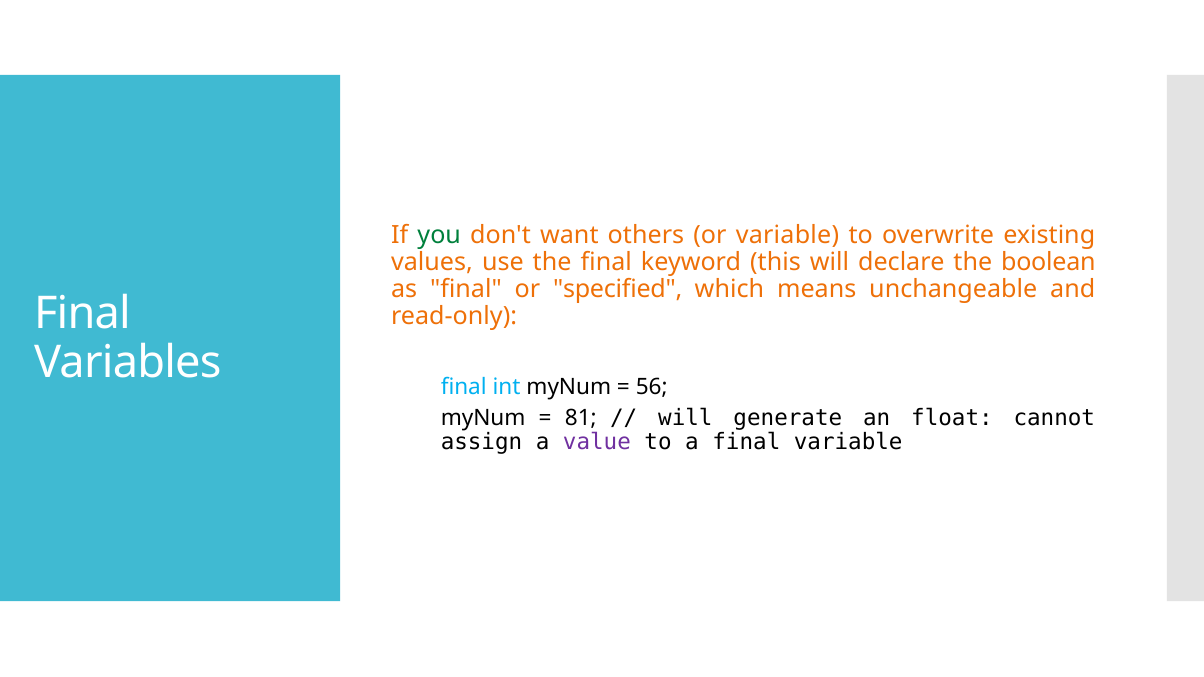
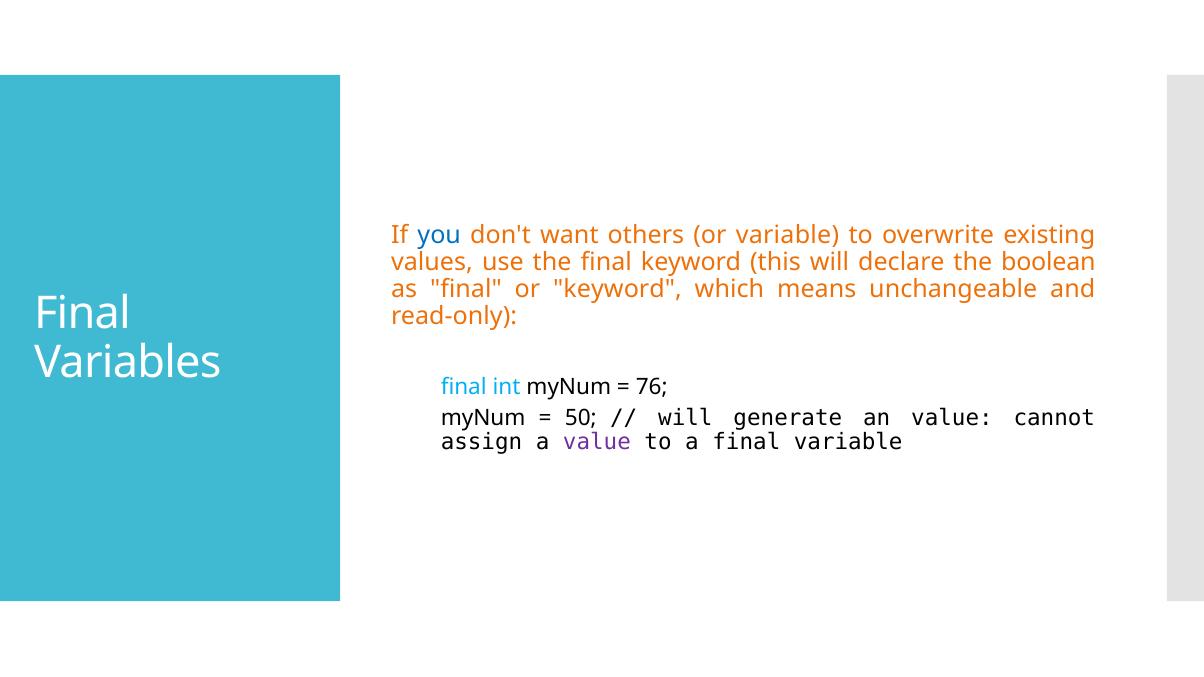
you colour: green -> blue
or specified: specified -> keyword
56: 56 -> 76
81: 81 -> 50
an float: float -> value
